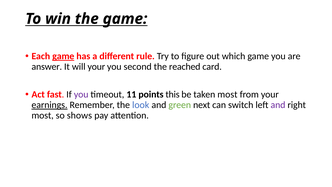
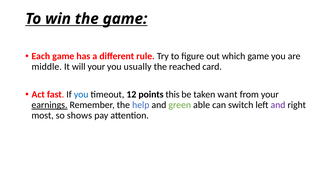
game at (63, 56) underline: present -> none
answer: answer -> middle
second: second -> usually
you at (81, 94) colour: purple -> blue
11: 11 -> 12
taken most: most -> want
look: look -> help
next: next -> able
